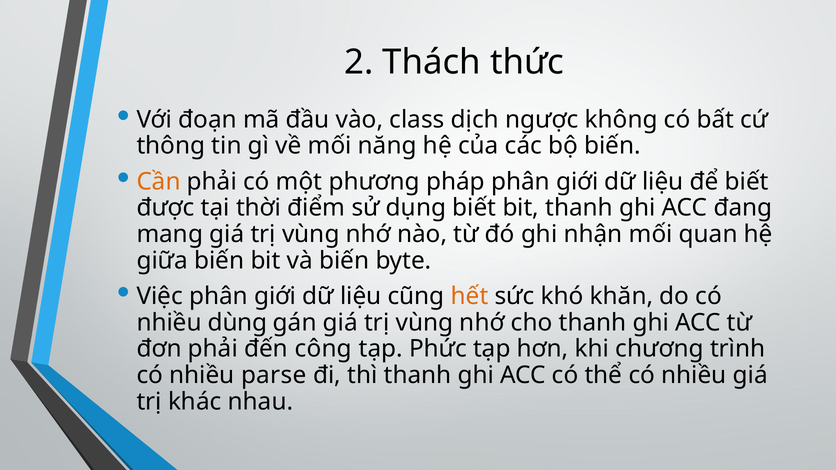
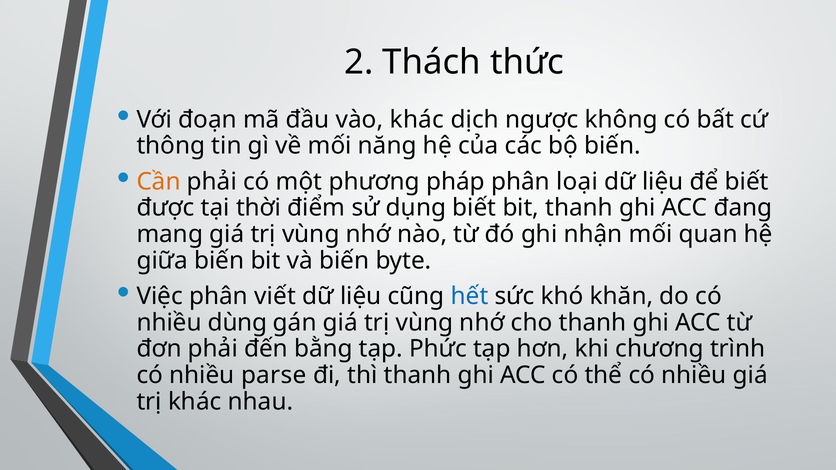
vào class: class -> khác
pháp phân giới: giới -> loại
Việc phân giới: giới -> viết
hết colour: orange -> blue
công: công -> bằng
